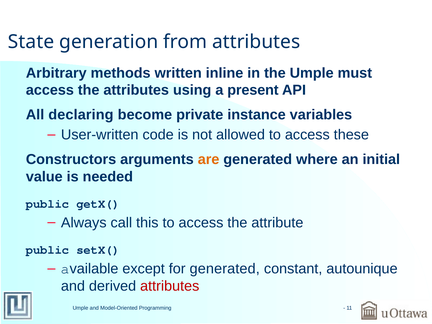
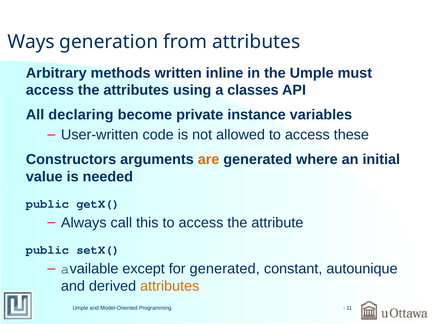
State: State -> Ways
present: present -> classes
attributes at (170, 286) colour: red -> orange
